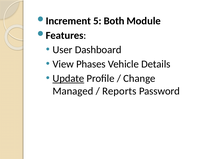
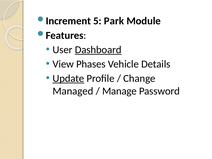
Both: Both -> Park
Dashboard underline: none -> present
Reports: Reports -> Manage
